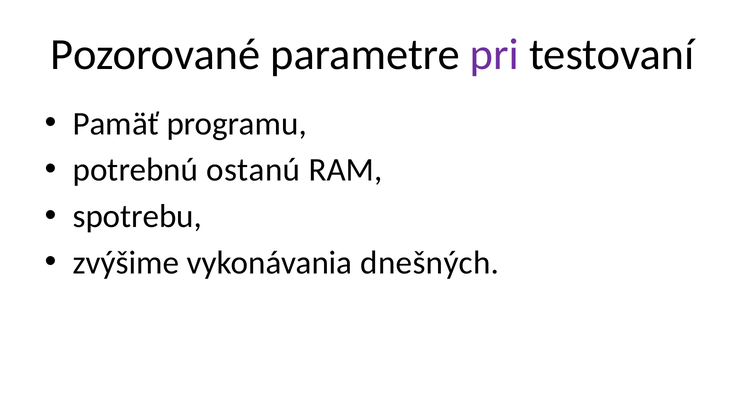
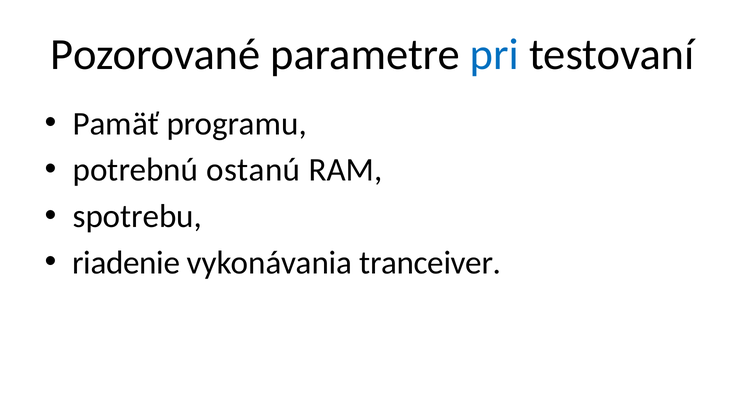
pri colour: purple -> blue
zvýšime: zvýšime -> riadenie
dnešných: dnešných -> tranceiver
